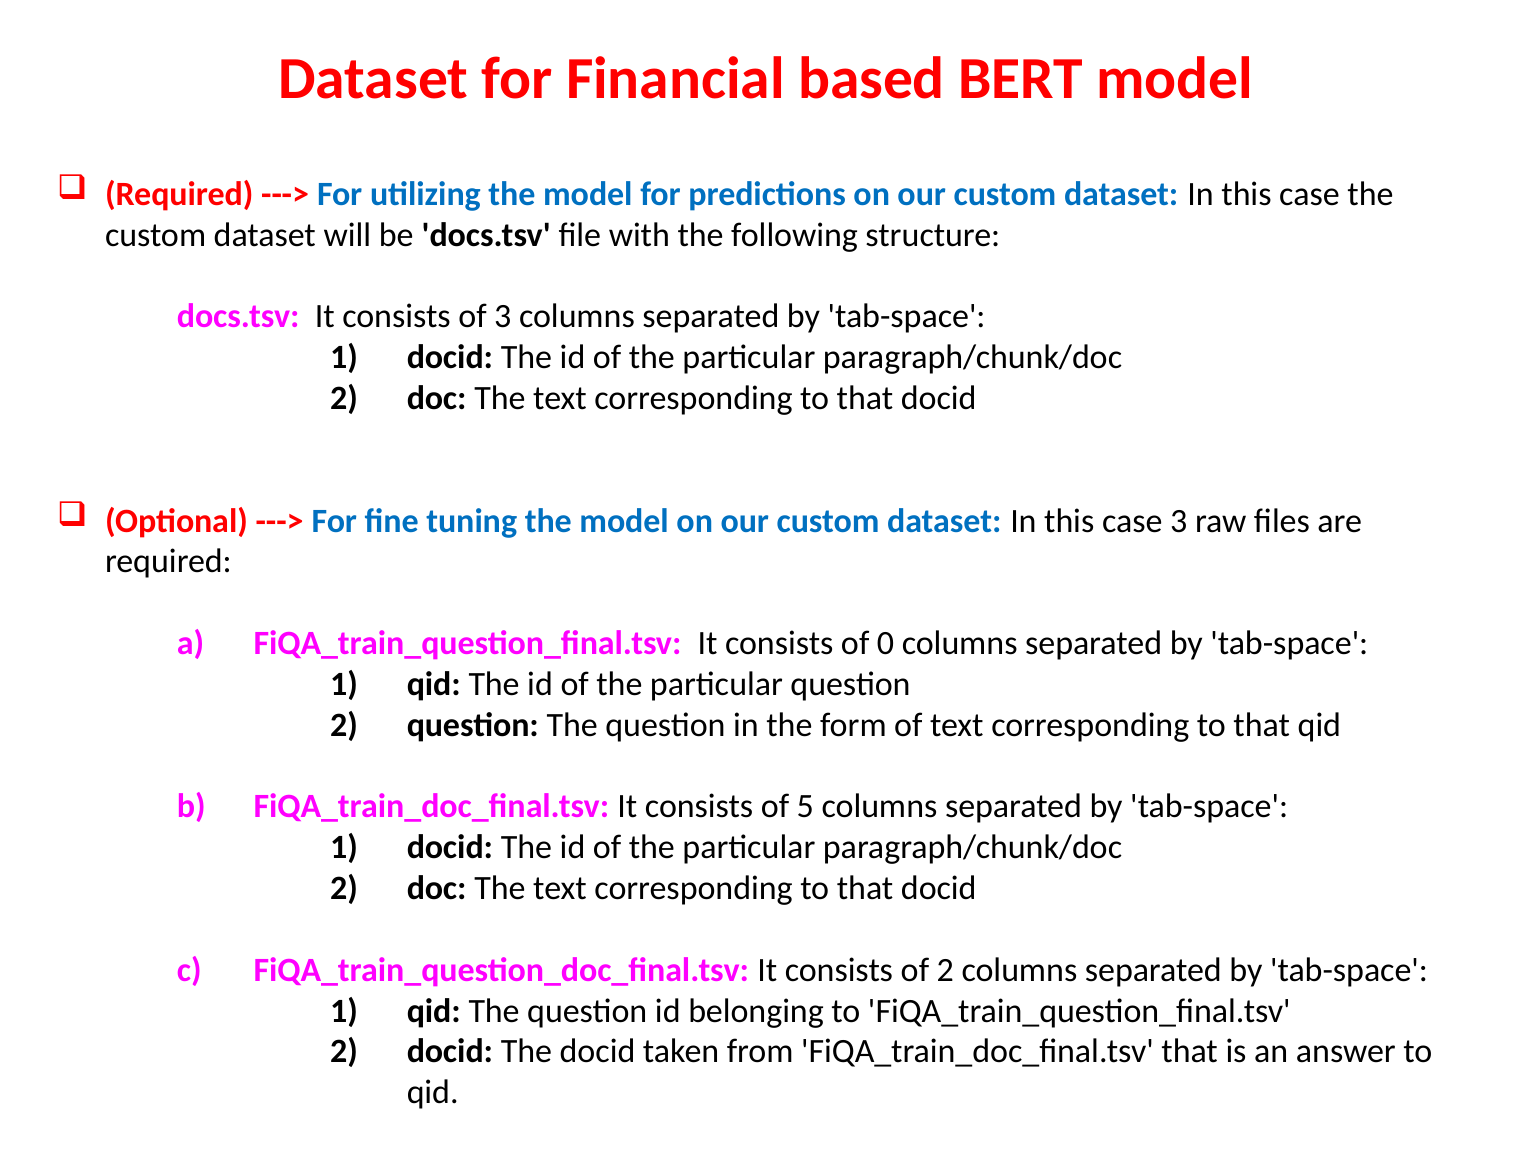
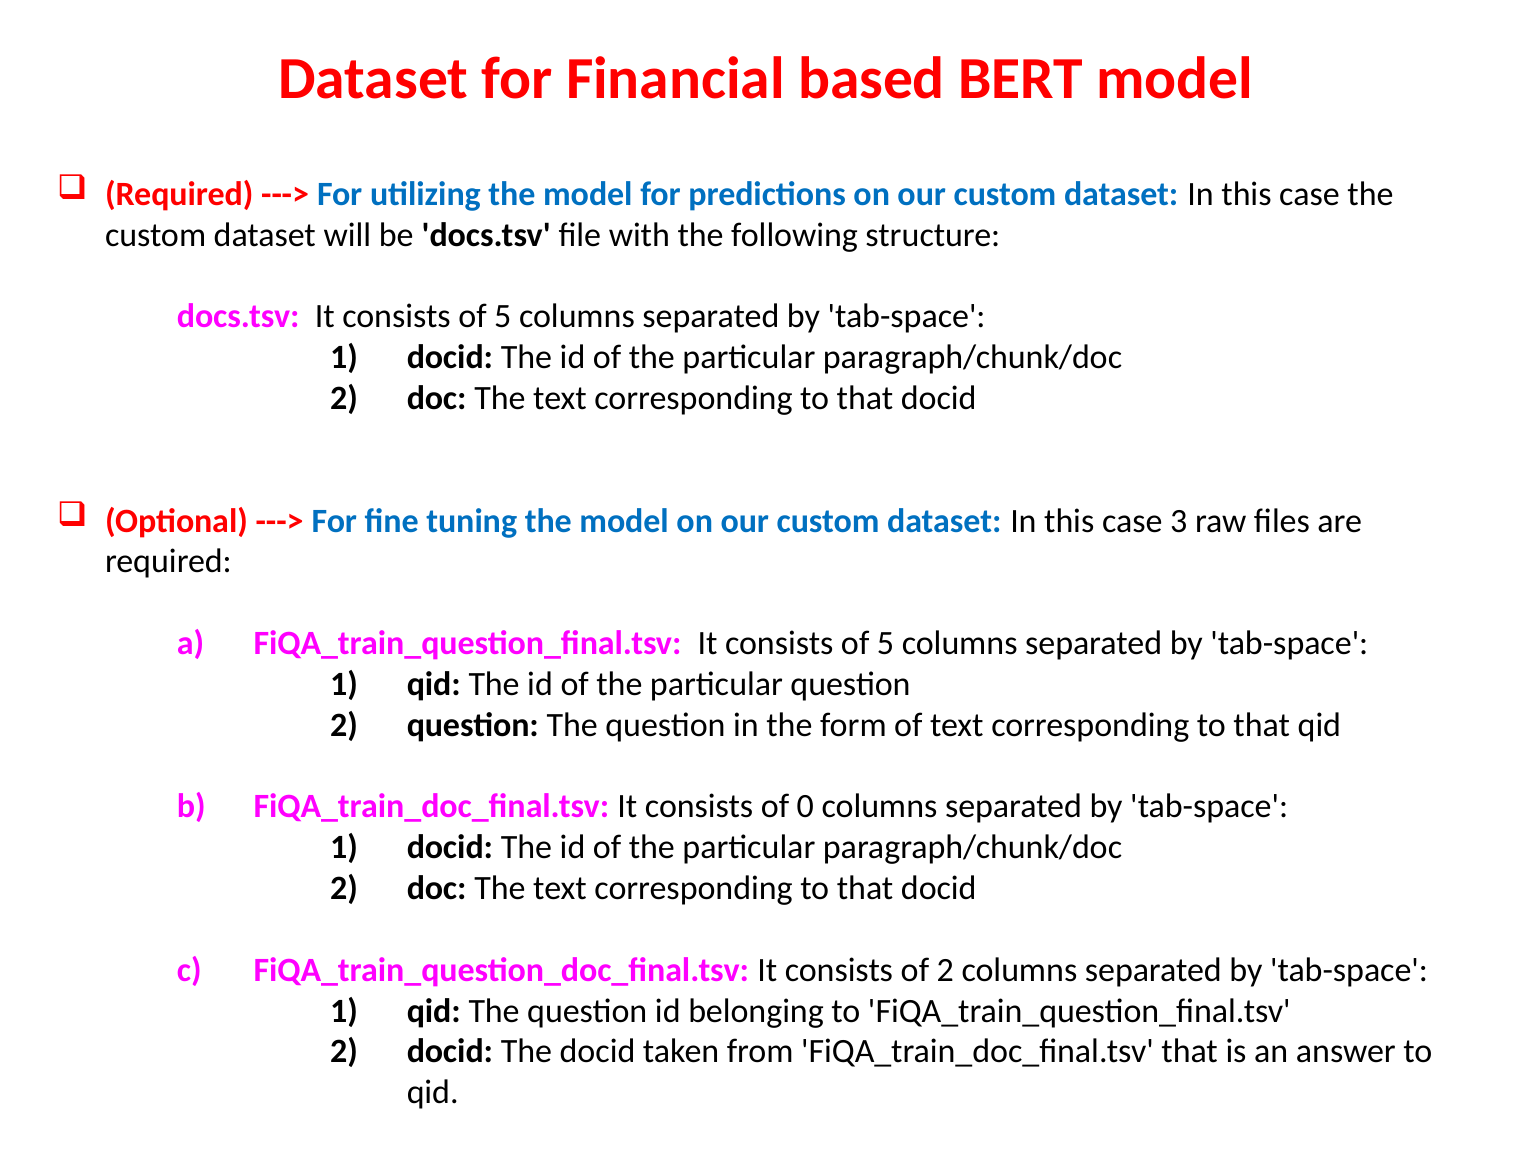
3 at (503, 317): 3 -> 5
0 at (885, 643): 0 -> 5
5: 5 -> 0
